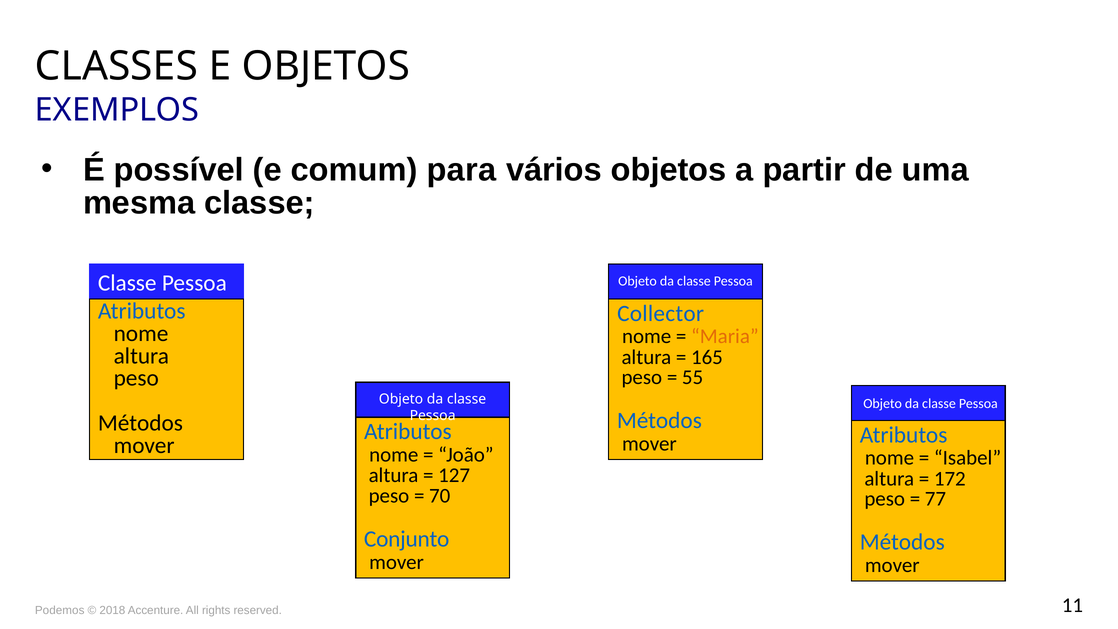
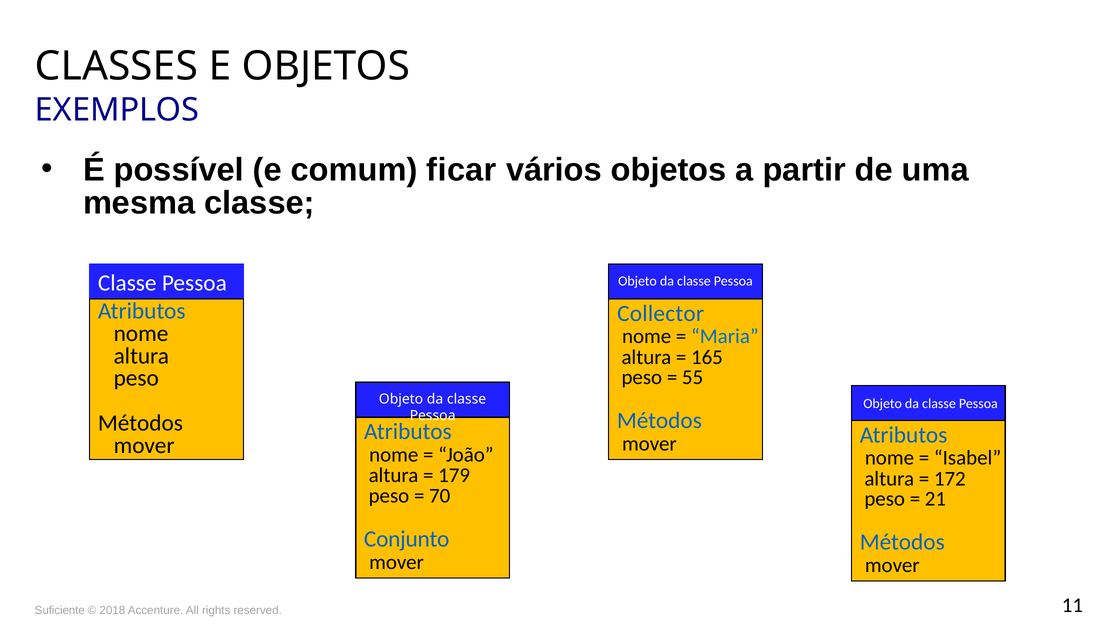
para: para -> ficar
Maria colour: orange -> blue
127: 127 -> 179
77: 77 -> 21
Podemos: Podemos -> Suficiente
